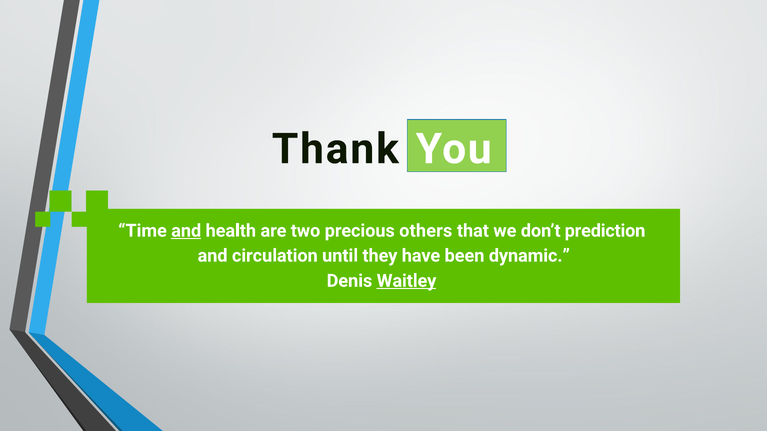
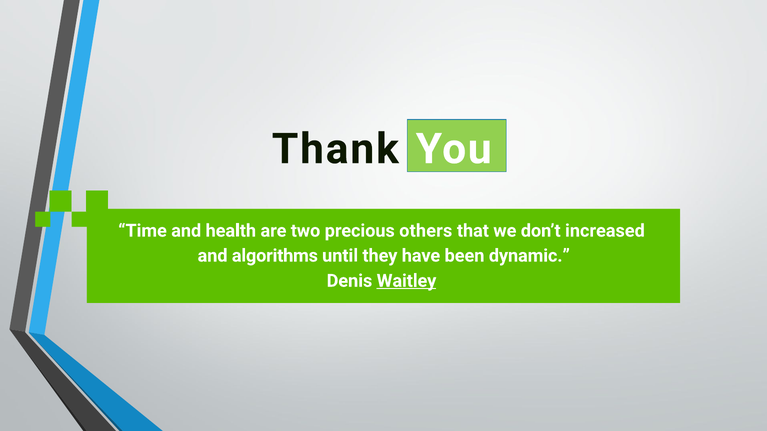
and at (186, 231) underline: present -> none
prediction: prediction -> increased
circulation: circulation -> algorithms
